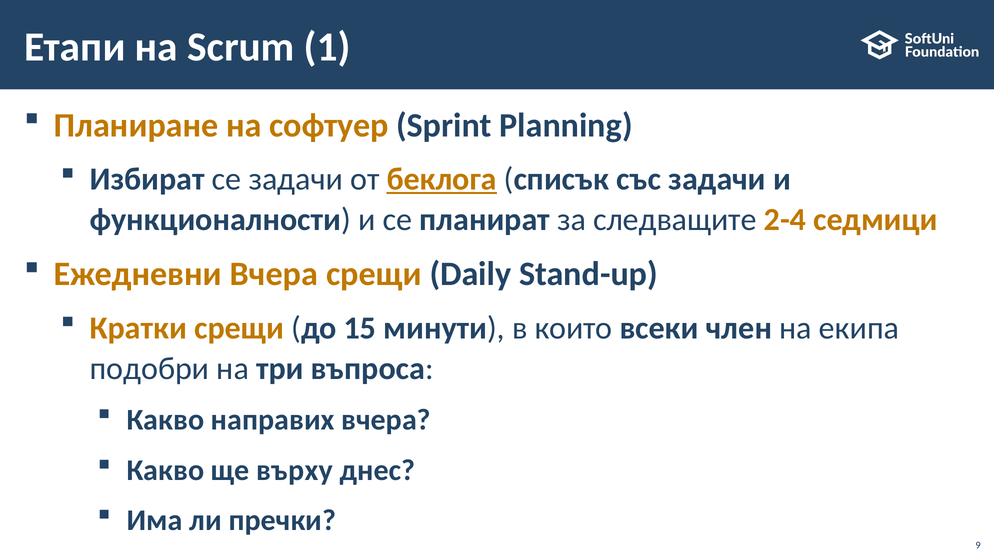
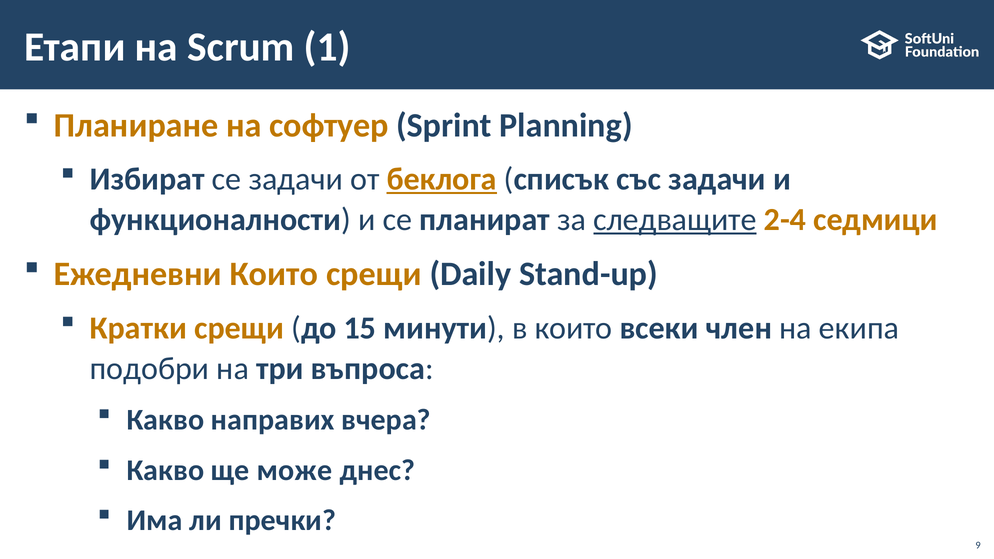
следващите underline: none -> present
Ежедневни Вчера: Вчера -> Които
върху: върху -> може
